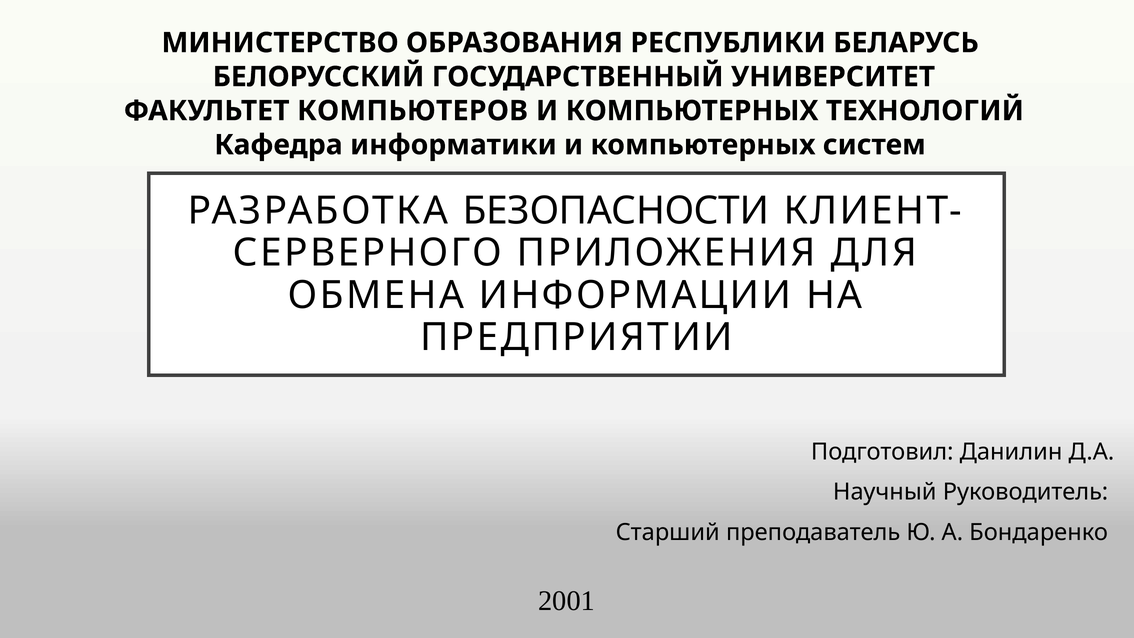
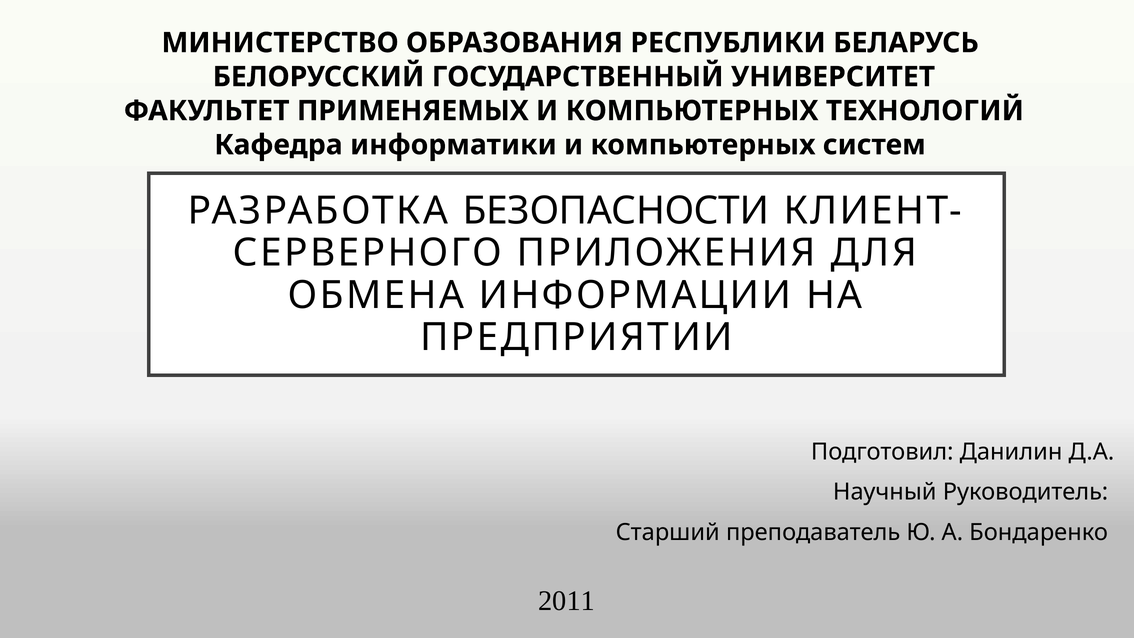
КОМПЬЮТЕРОВ: КОМПЬЮТЕРОВ -> ПРИМЕНЯЕМЫХ
2001: 2001 -> 2011
